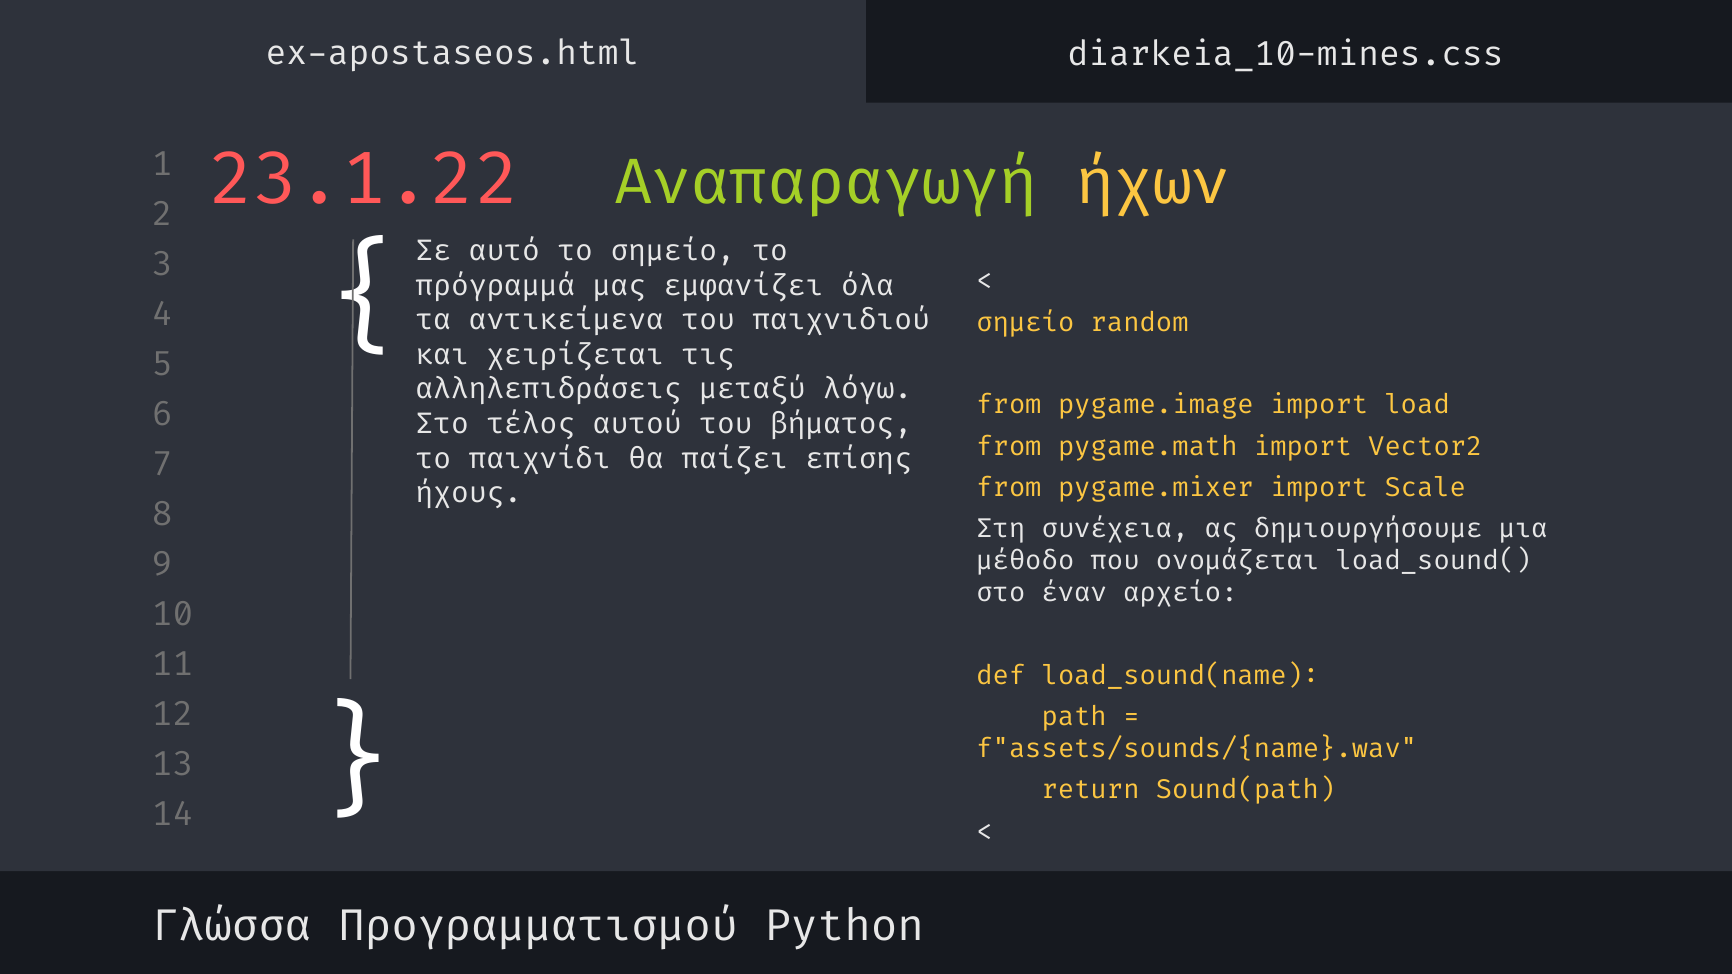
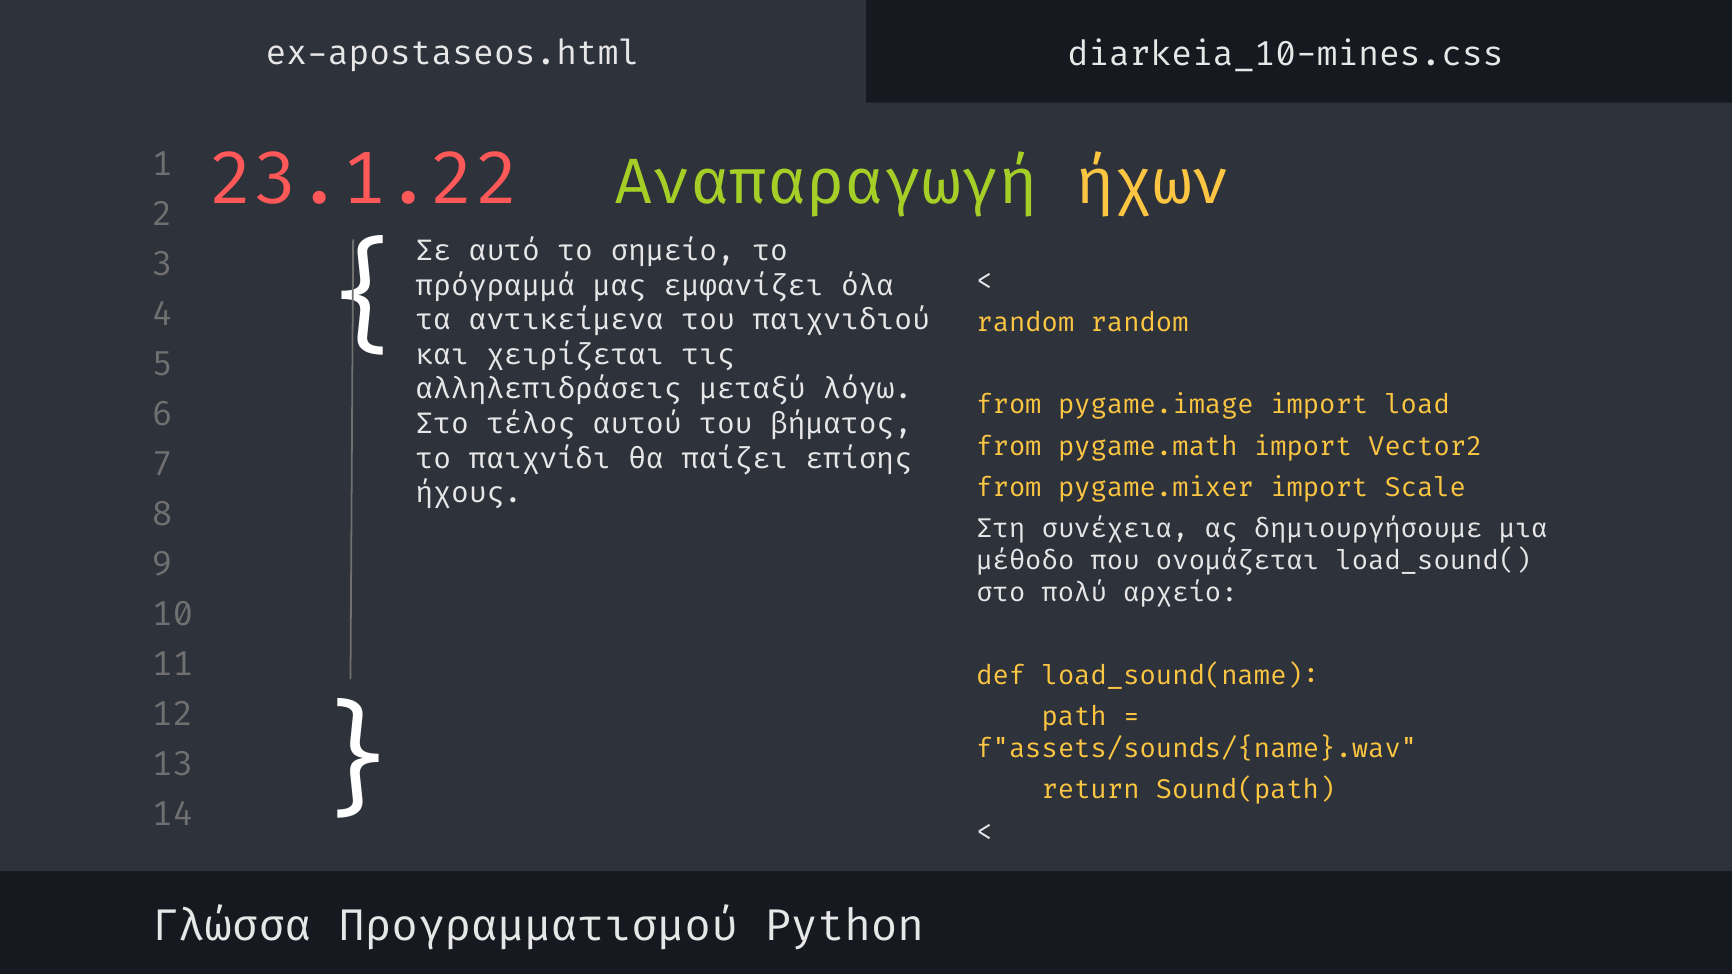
σημείο at (1025, 322): σημείο -> random
έναν: έναν -> πολύ
